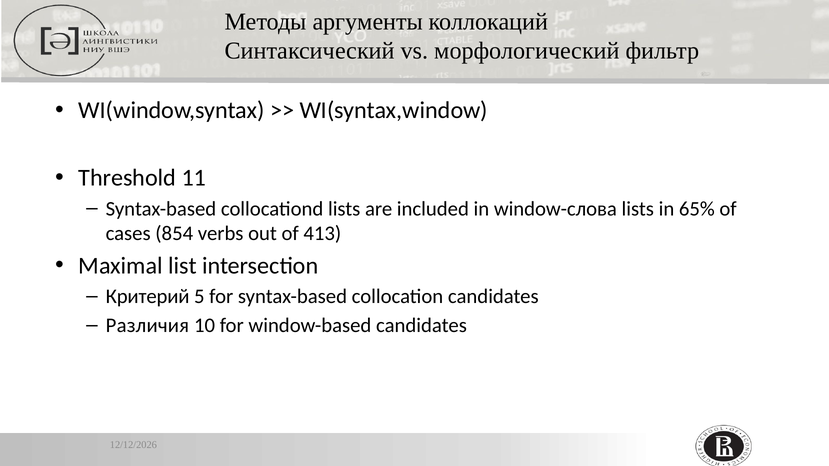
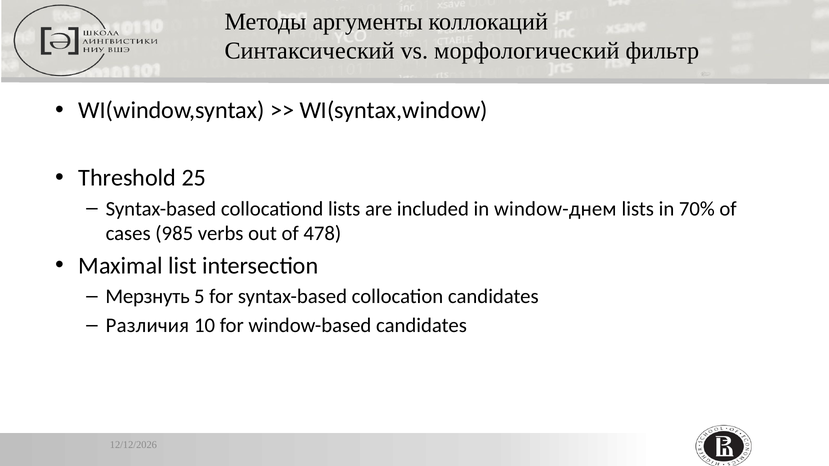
11: 11 -> 25
window-слова: window-слова -> window-днем
65%: 65% -> 70%
854: 854 -> 985
413: 413 -> 478
Критерий: Критерий -> Мерзнуть
